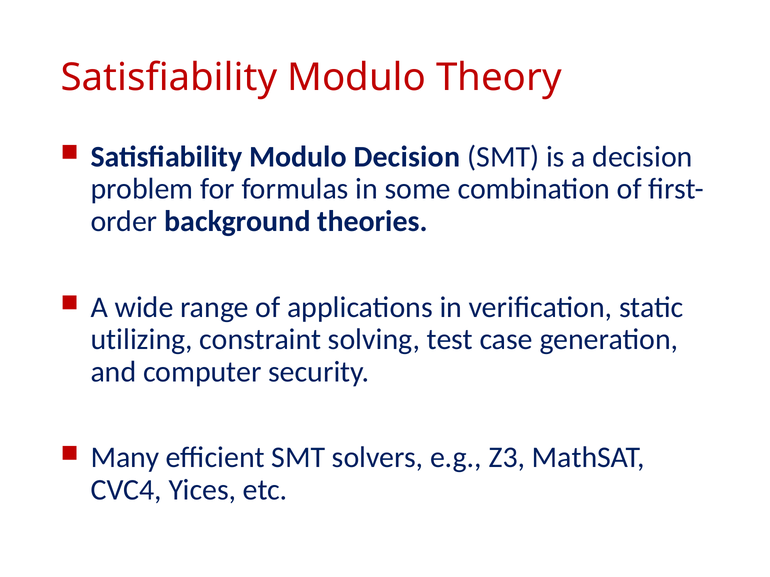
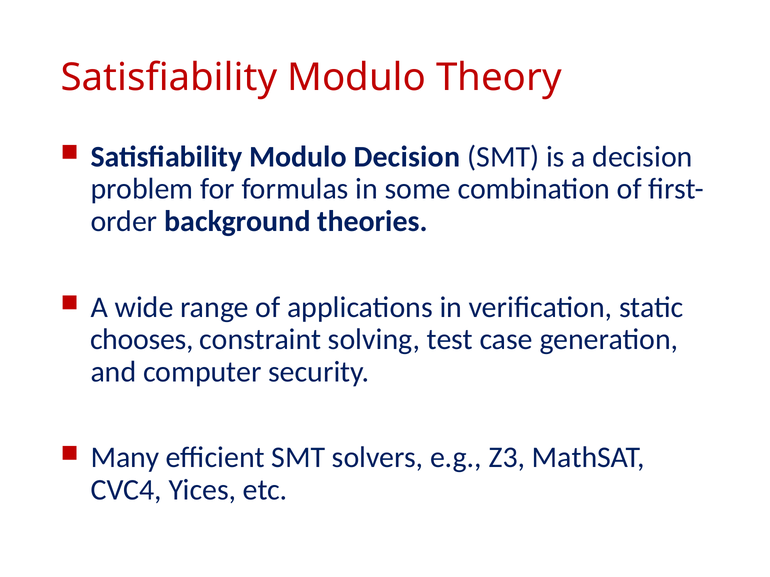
utilizing: utilizing -> chooses
